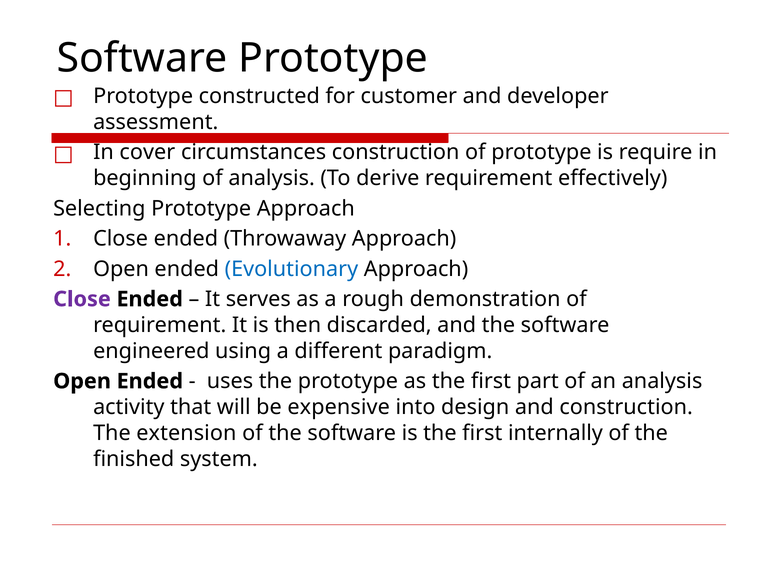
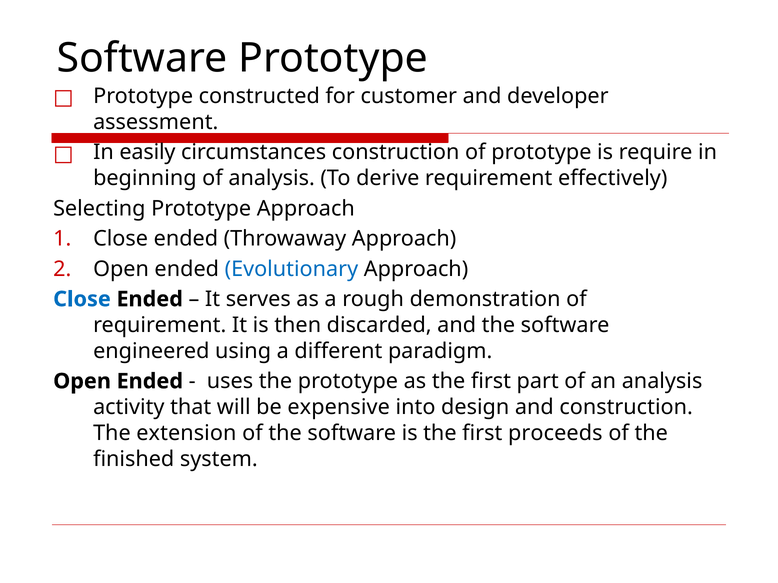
cover: cover -> easily
Close at (82, 299) colour: purple -> blue
internally: internally -> proceeds
